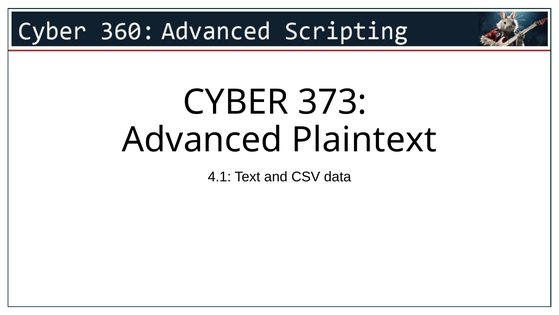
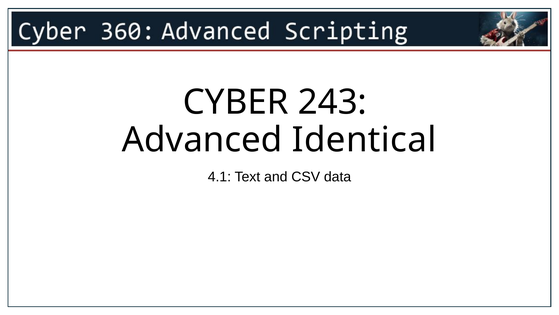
373: 373 -> 243
Plaintext: Plaintext -> Identical
